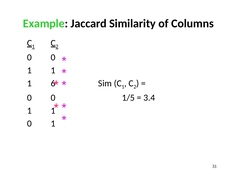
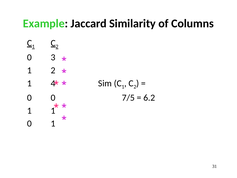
0 at (53, 57): 0 -> 3
1 at (53, 70): 1 -> 2
6: 6 -> 4
1/5: 1/5 -> 7/5
3.4: 3.4 -> 6.2
